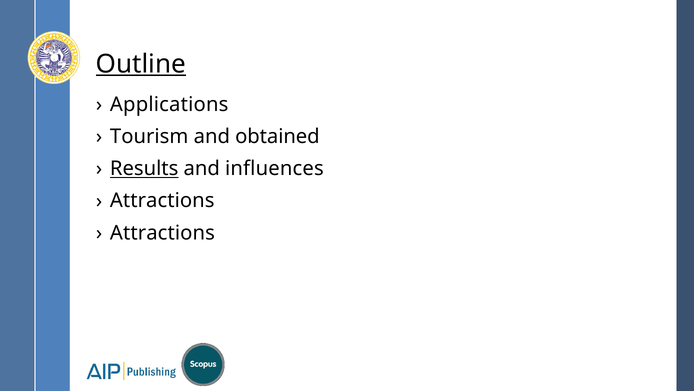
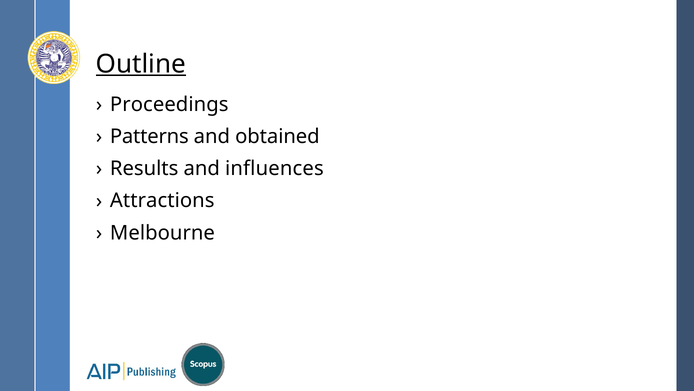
Applications: Applications -> Proceedings
Tourism: Tourism -> Patterns
Results underline: present -> none
Attractions at (162, 233): Attractions -> Melbourne
